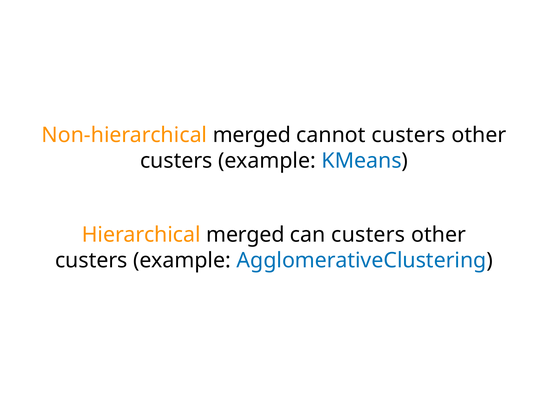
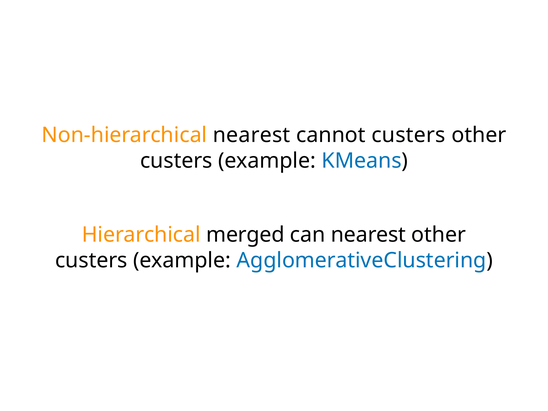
Non-hierarchical merged: merged -> nearest
can custers: custers -> nearest
